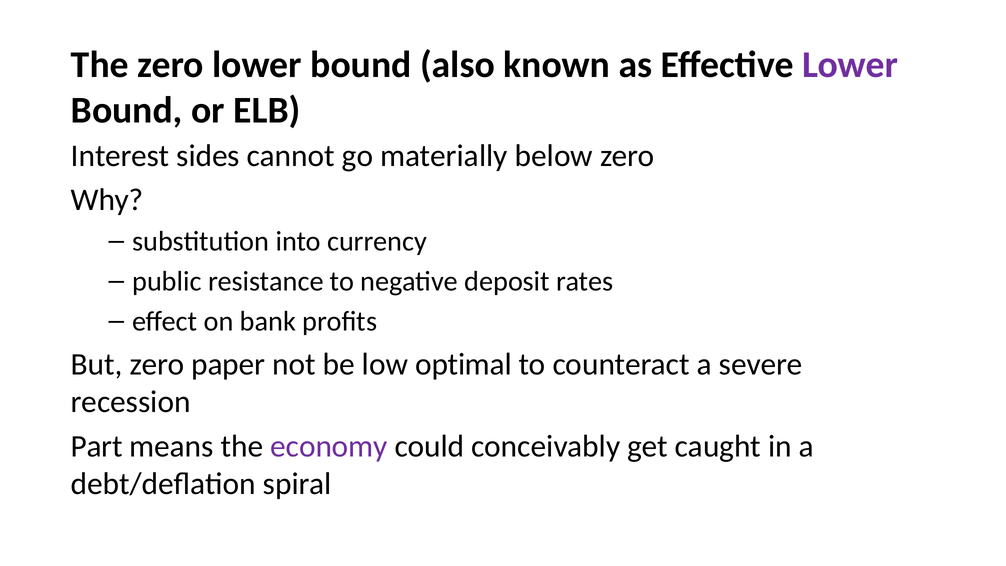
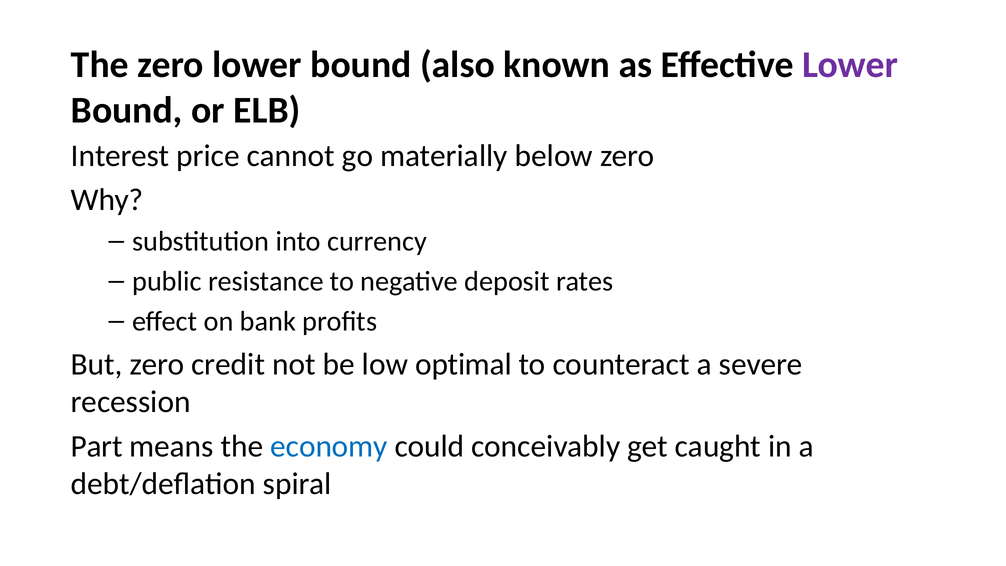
sides: sides -> price
paper: paper -> credit
economy colour: purple -> blue
